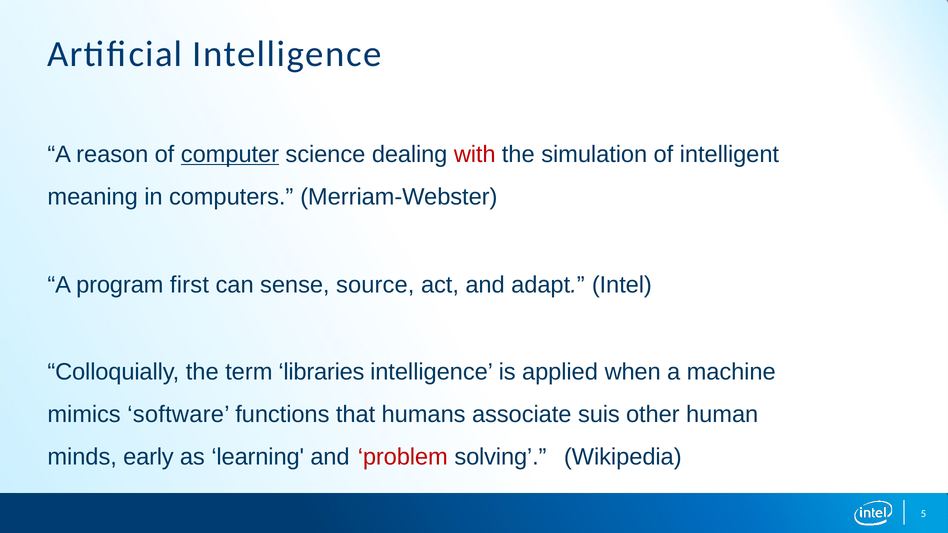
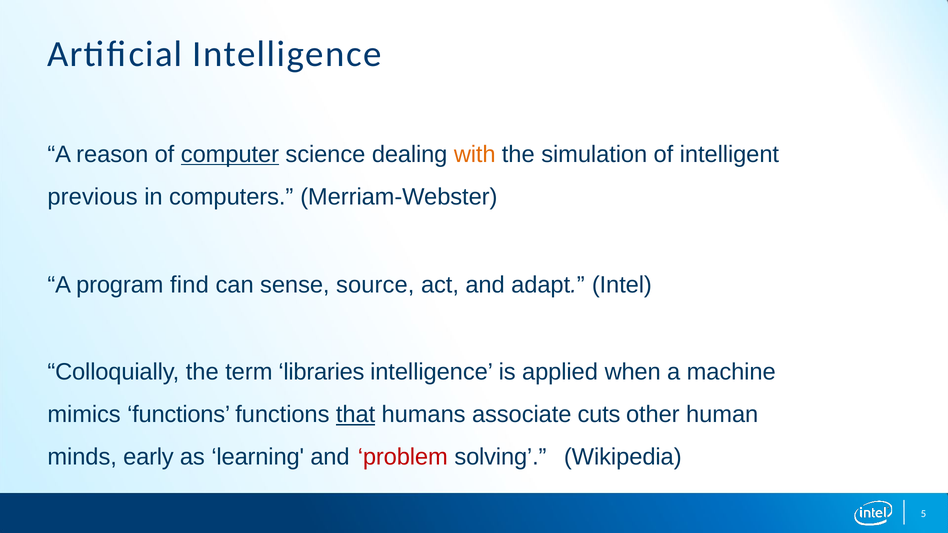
with colour: red -> orange
meaning: meaning -> previous
first: first -> find
mimics software: software -> functions
that underline: none -> present
suis: suis -> cuts
